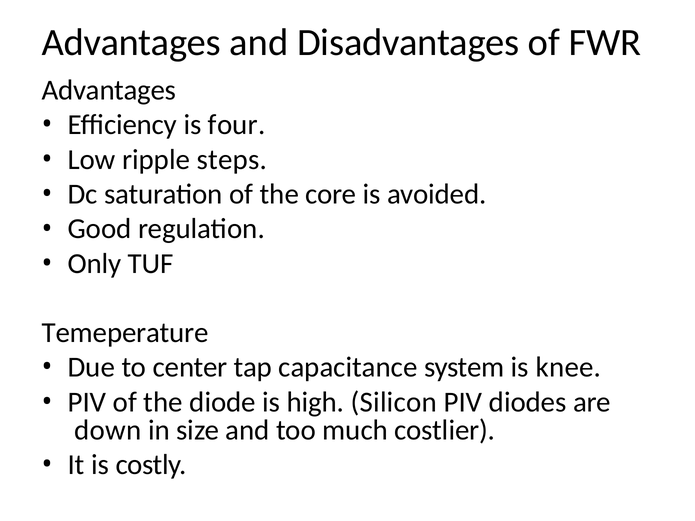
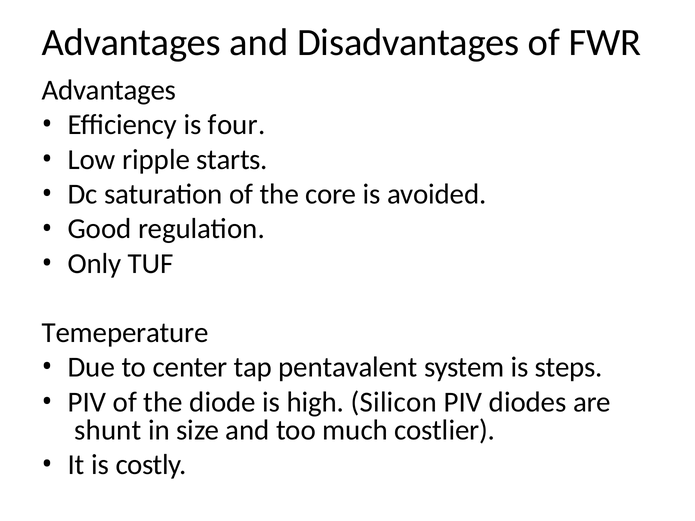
steps: steps -> starts
capacitance: capacitance -> pentavalent
knee: knee -> steps
down: down -> shunt
